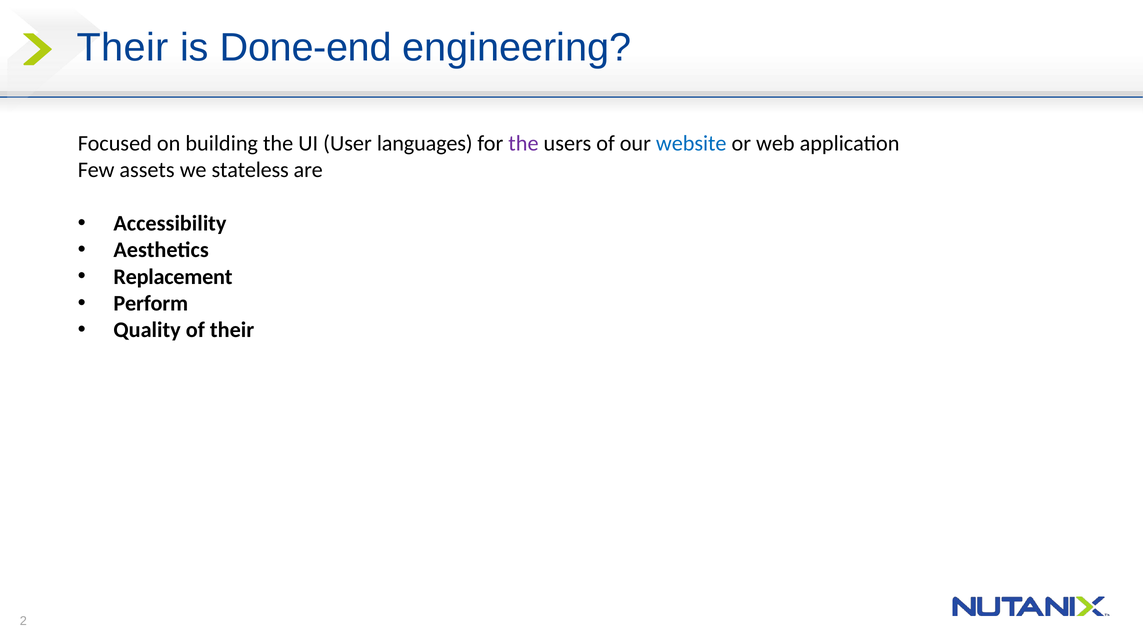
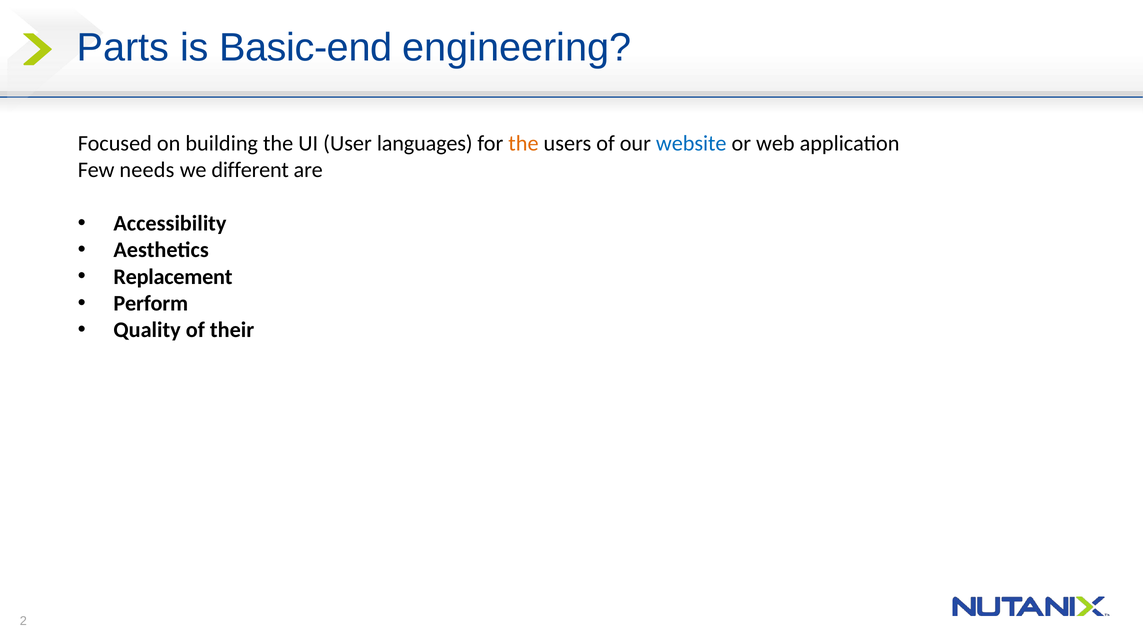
Their at (123, 48): Their -> Parts
Done-end: Done-end -> Basic-end
the at (523, 143) colour: purple -> orange
assets: assets -> needs
stateless: stateless -> different
